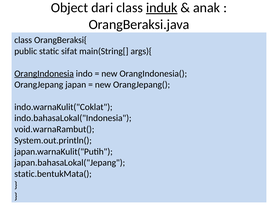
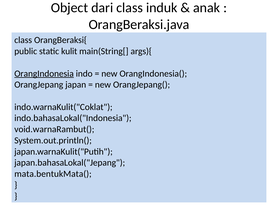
induk underline: present -> none
sifat: sifat -> kulit
static.bentukMata(: static.bentukMata( -> mata.bentukMata(
